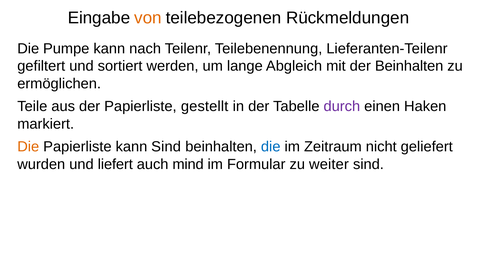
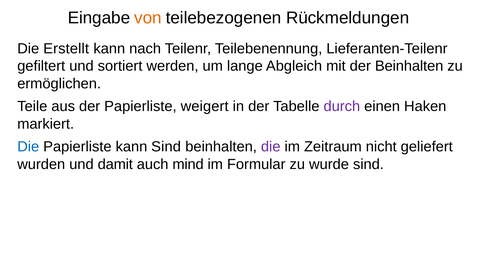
Pumpe: Pumpe -> Erstellt
gestellt: gestellt -> weigert
Die at (28, 147) colour: orange -> blue
die at (271, 147) colour: blue -> purple
liefert: liefert -> damit
weiter: weiter -> wurde
